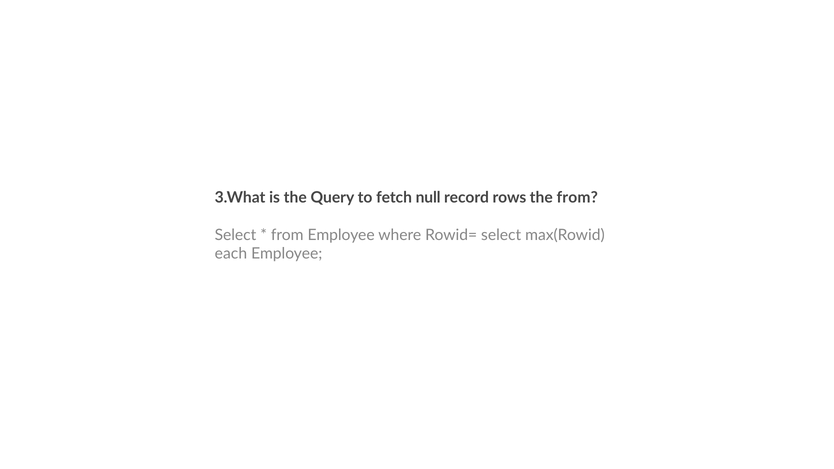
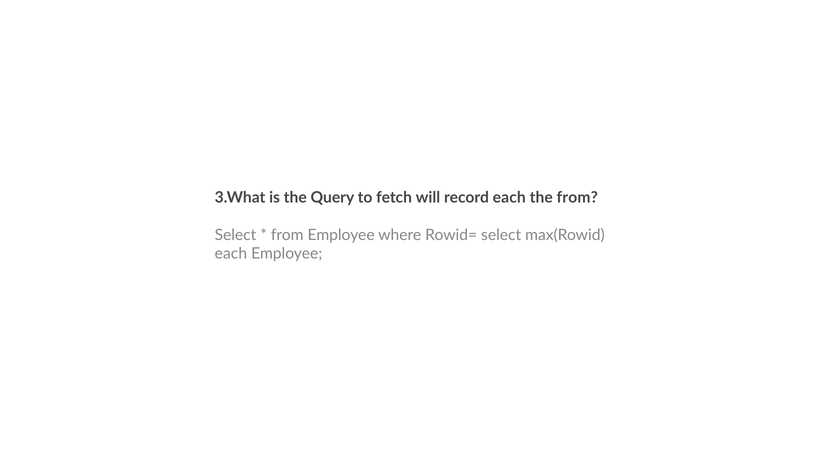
null: null -> will
record rows: rows -> each
